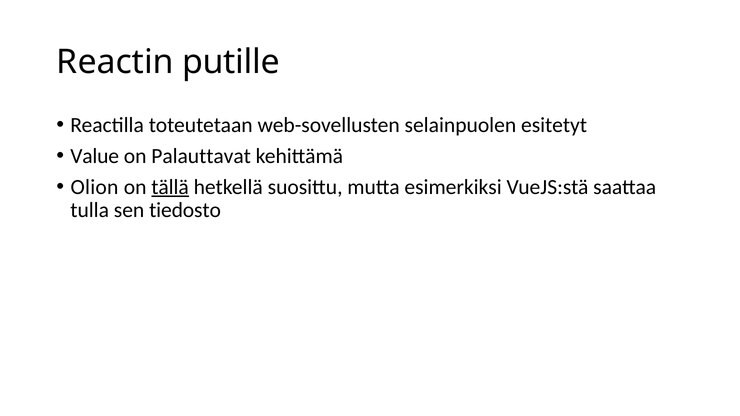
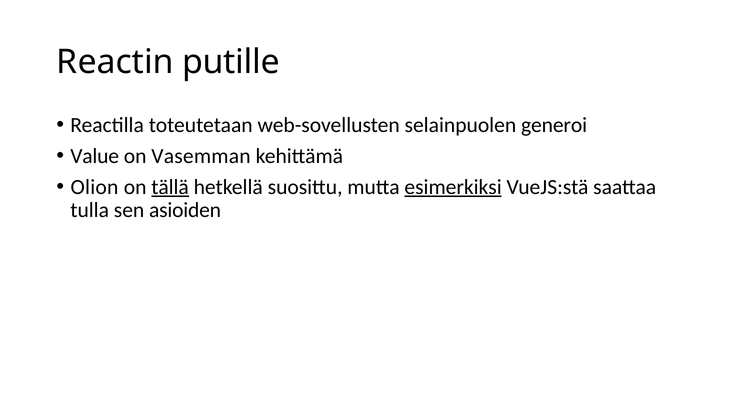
esitetyt: esitetyt -> generoi
Palauttavat: Palauttavat -> Vasemman
esimerkiksi underline: none -> present
tiedosto: tiedosto -> asioiden
